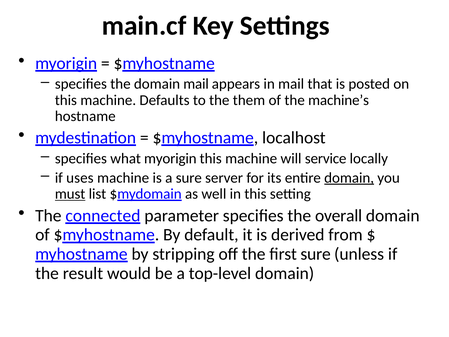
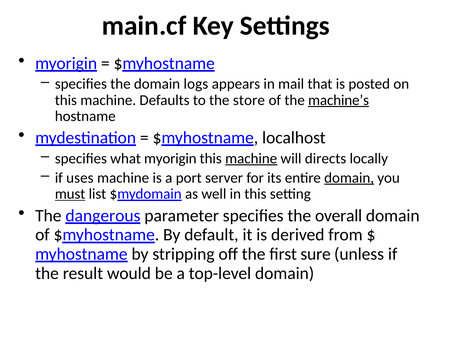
domain mail: mail -> logs
them: them -> store
machine’s underline: none -> present
machine at (251, 158) underline: none -> present
service: service -> directs
a sure: sure -> port
connected: connected -> dangerous
